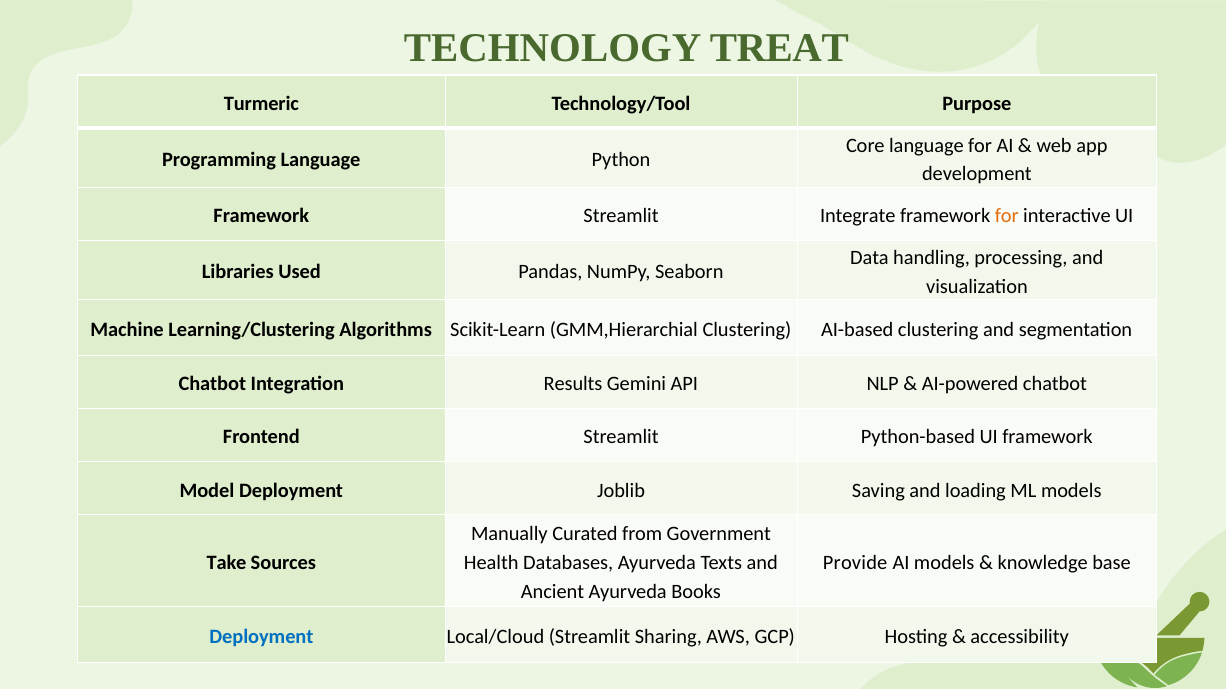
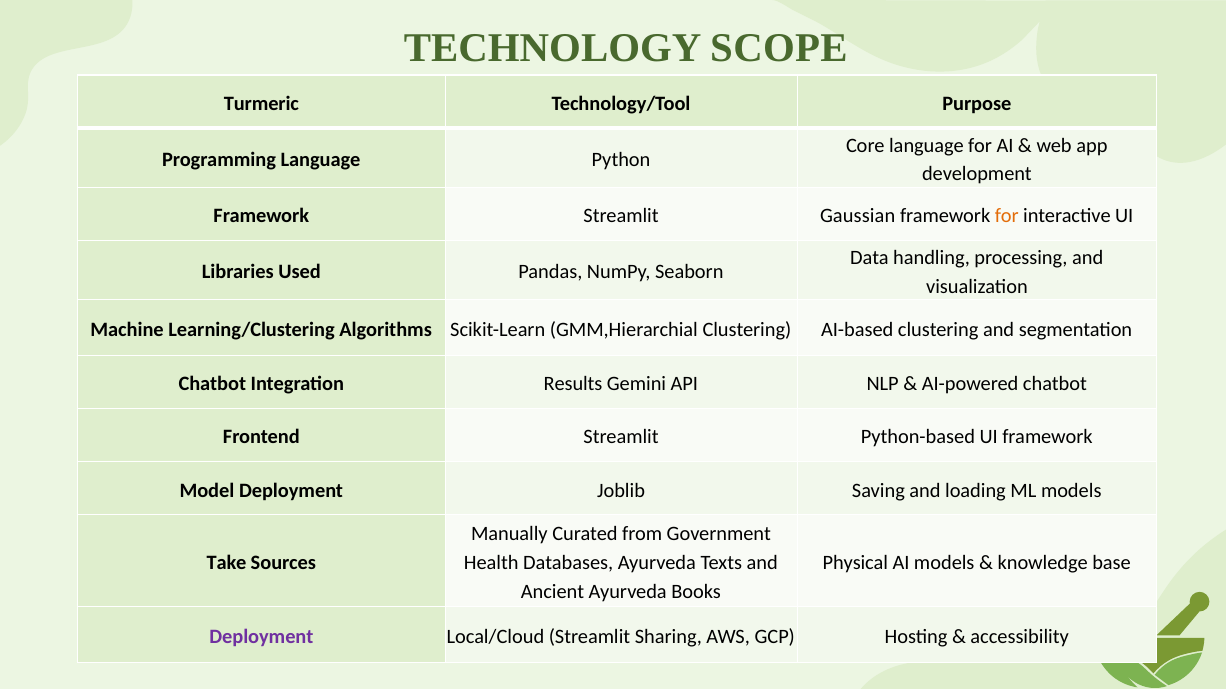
TREAT: TREAT -> SCOPE
Integrate: Integrate -> Gaussian
Provide: Provide -> Physical
Deployment at (261, 637) colour: blue -> purple
